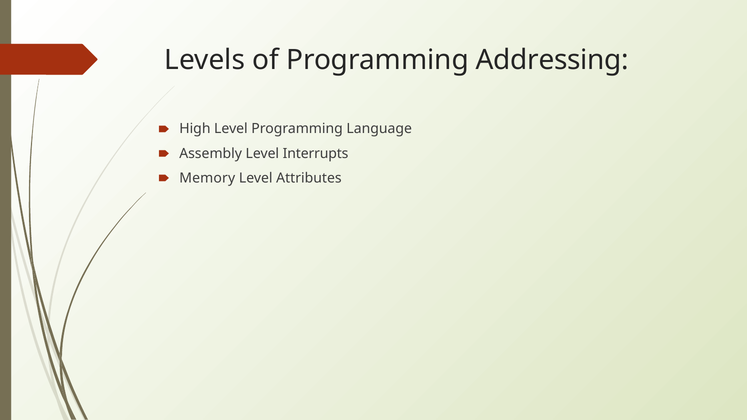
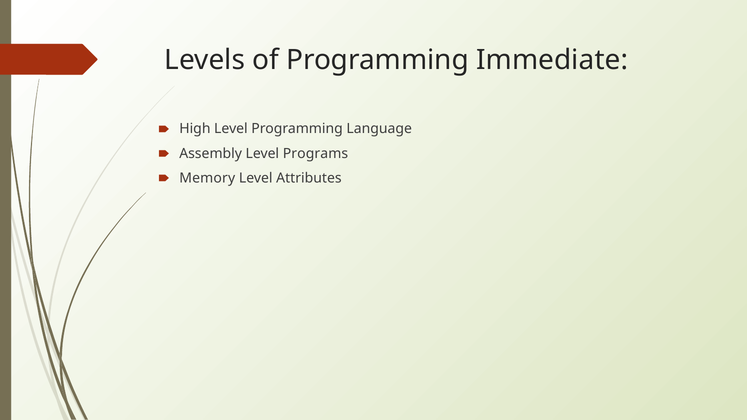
Addressing: Addressing -> Immediate
Interrupts: Interrupts -> Programs
